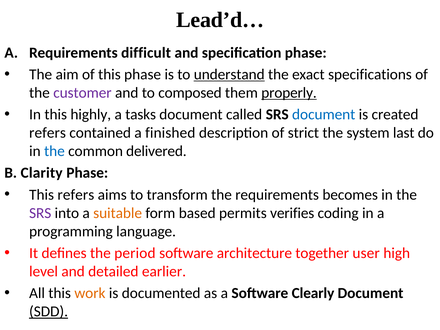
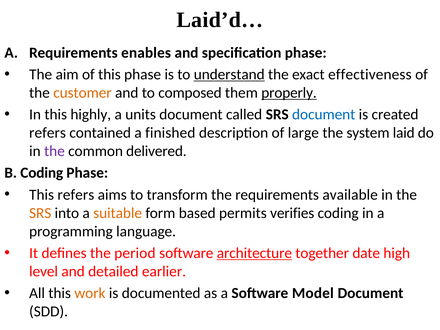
Lead’d…: Lead’d… -> Laid’d…
difficult: difficult -> enables
specifications: specifications -> effectiveness
customer colour: purple -> orange
tasks: tasks -> units
strict: strict -> large
last: last -> laid
the at (54, 151) colour: blue -> purple
B Clarity: Clarity -> Coding
becomes: becomes -> available
SRS at (40, 213) colour: purple -> orange
architecture underline: none -> present
user: user -> date
Clearly: Clearly -> Model
SDD underline: present -> none
